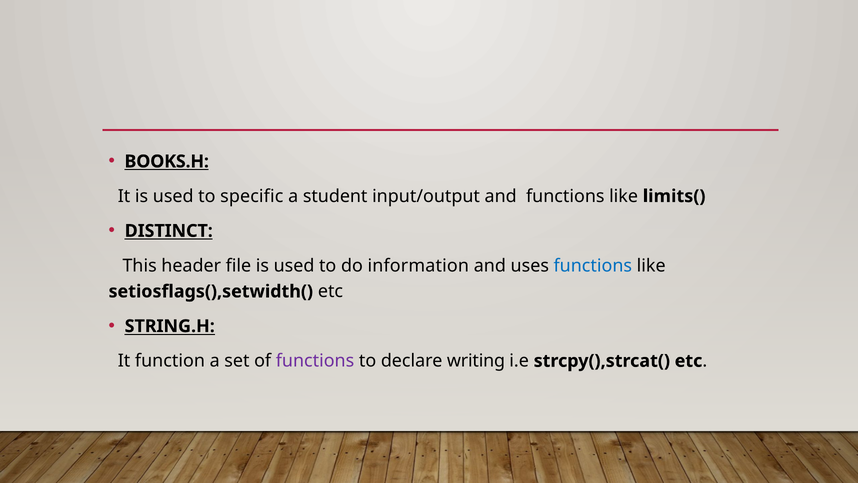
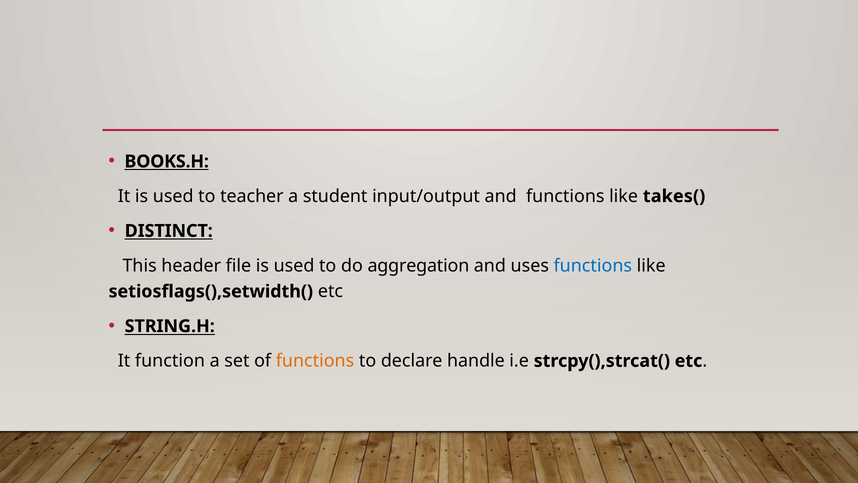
specific: specific -> teacher
limits(: limits( -> takes(
information: information -> aggregation
functions at (315, 361) colour: purple -> orange
writing: writing -> handle
